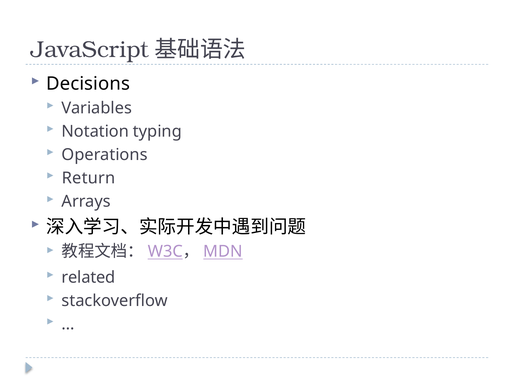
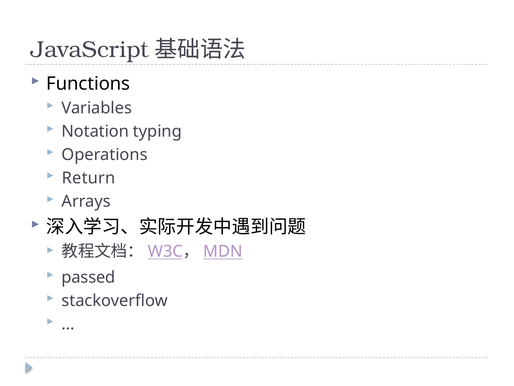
Decisions: Decisions -> Functions
related: related -> passed
